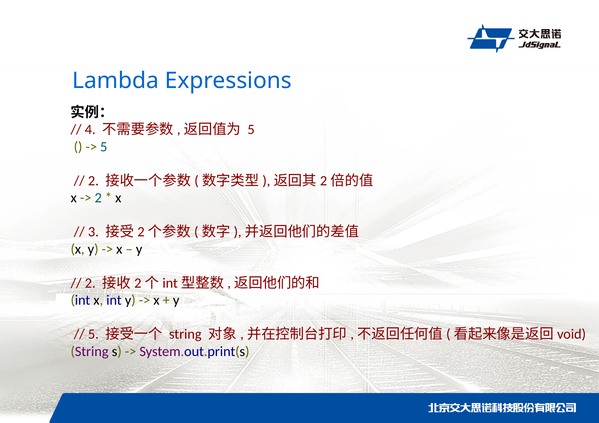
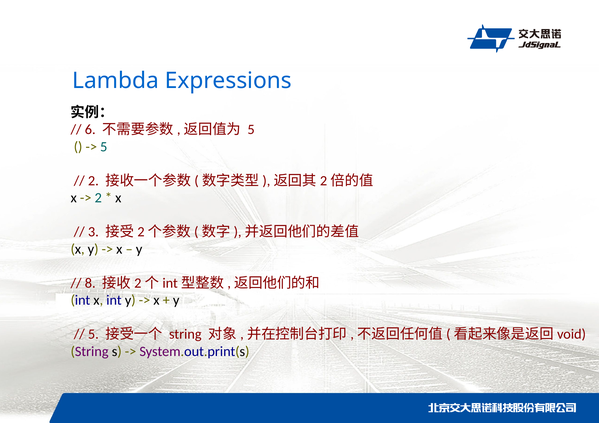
4: 4 -> 6
2 at (90, 283): 2 -> 8
